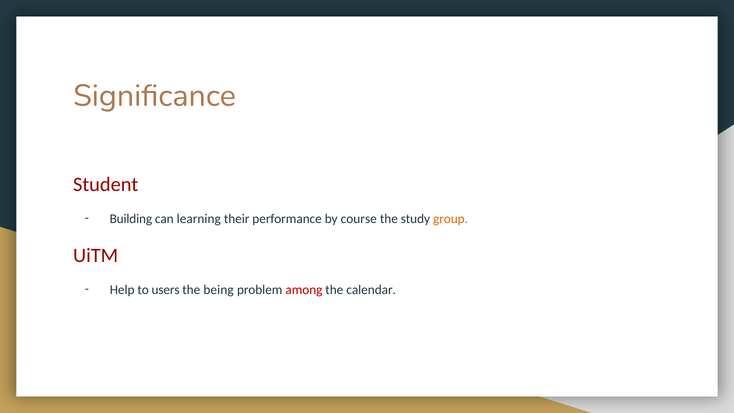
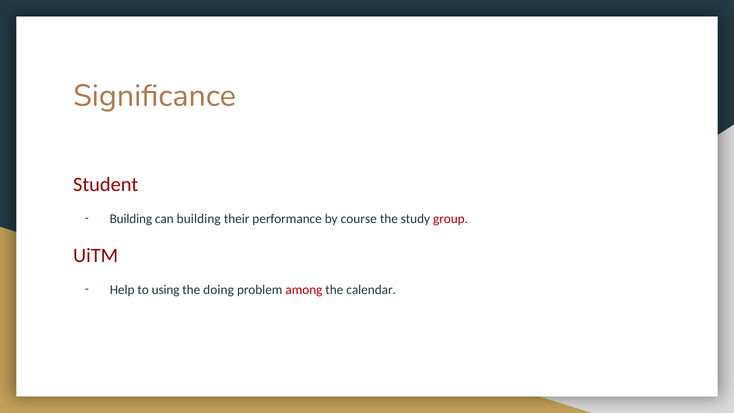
can learning: learning -> building
group colour: orange -> red
users: users -> using
being: being -> doing
